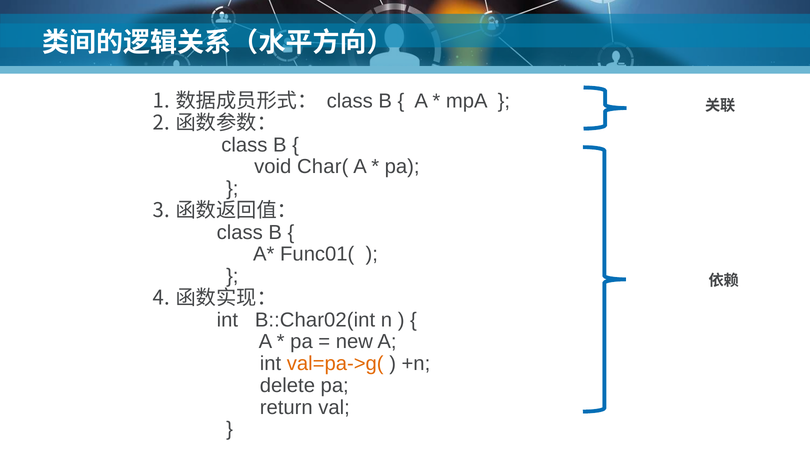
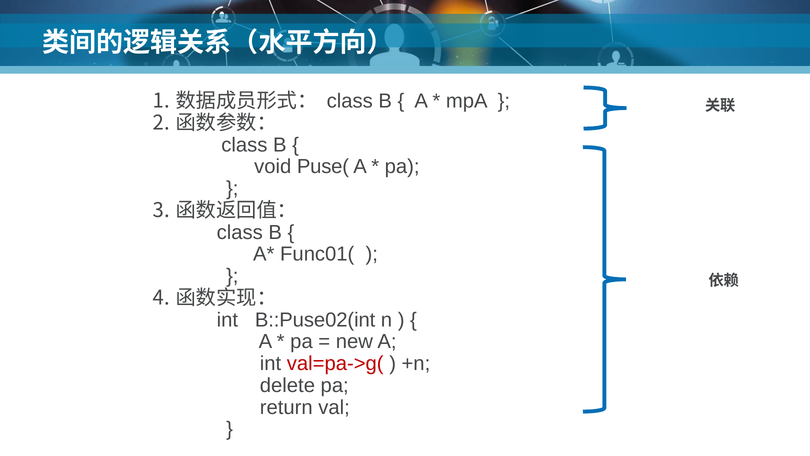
Char(: Char( -> Puse(
B::Char02(int: B::Char02(int -> B::Puse02(int
val=pa->g( colour: orange -> red
